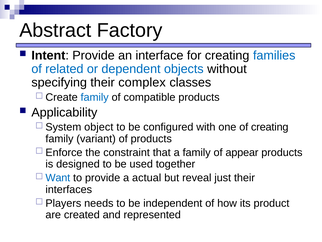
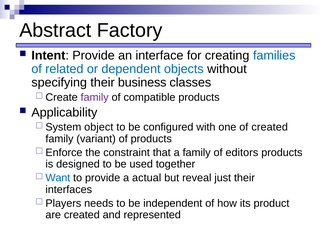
complex: complex -> business
family at (95, 97) colour: blue -> purple
of creating: creating -> created
appear: appear -> editors
